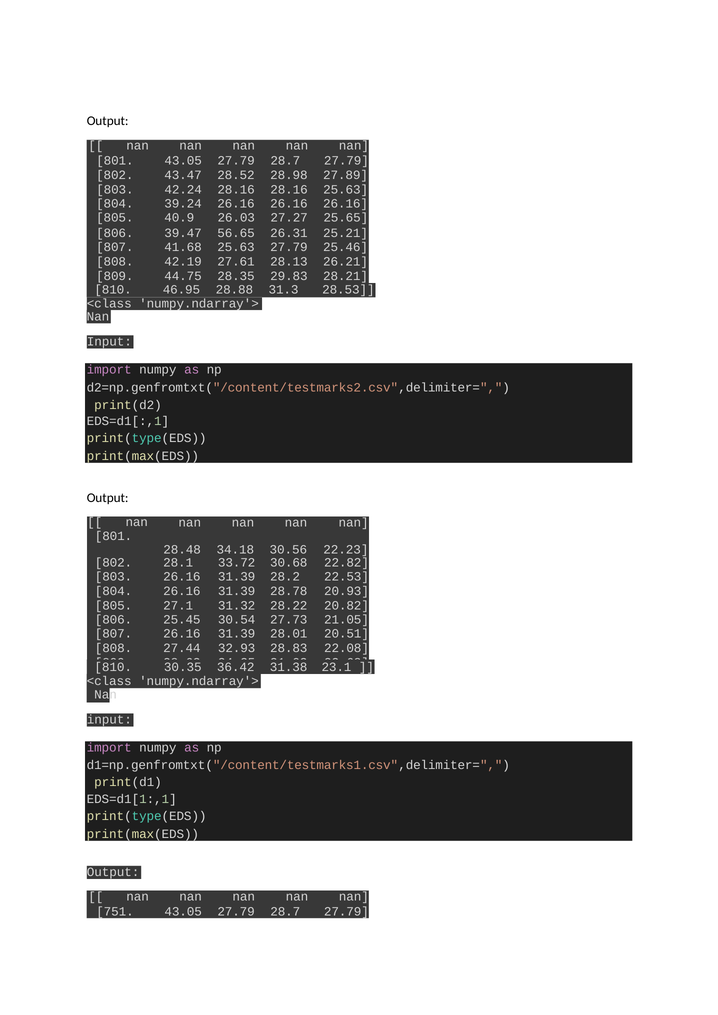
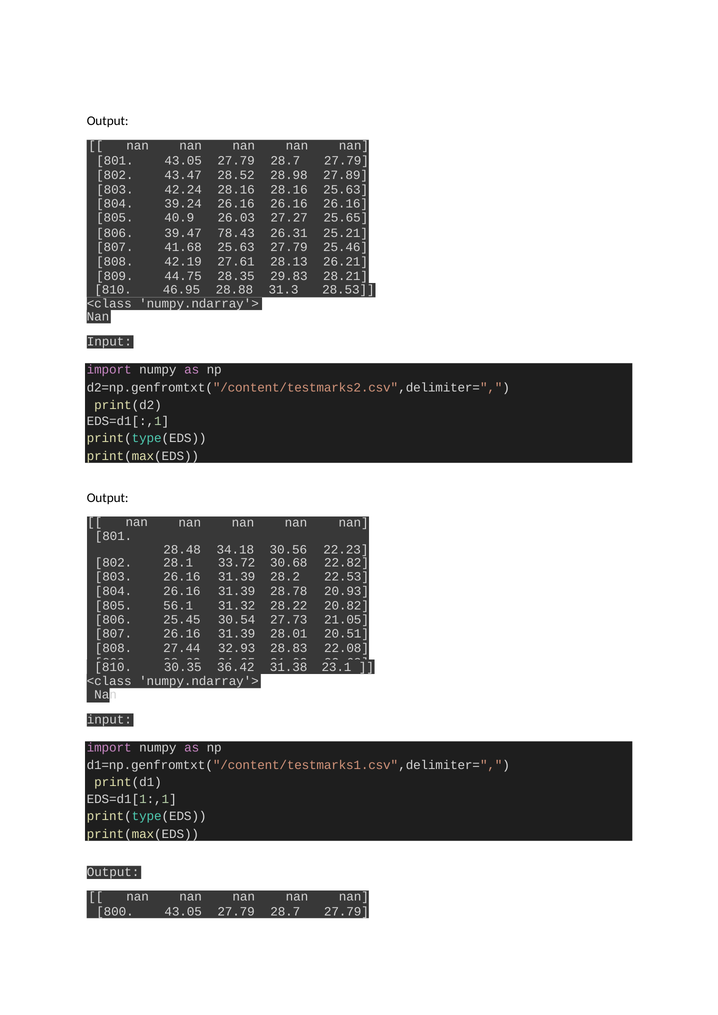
56.65: 56.65 -> 78.43
27.1: 27.1 -> 56.1
751: 751 -> 800
